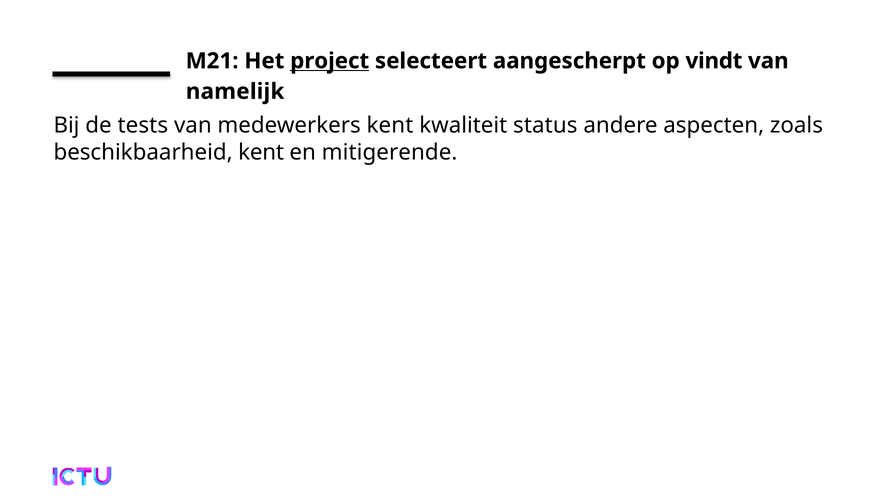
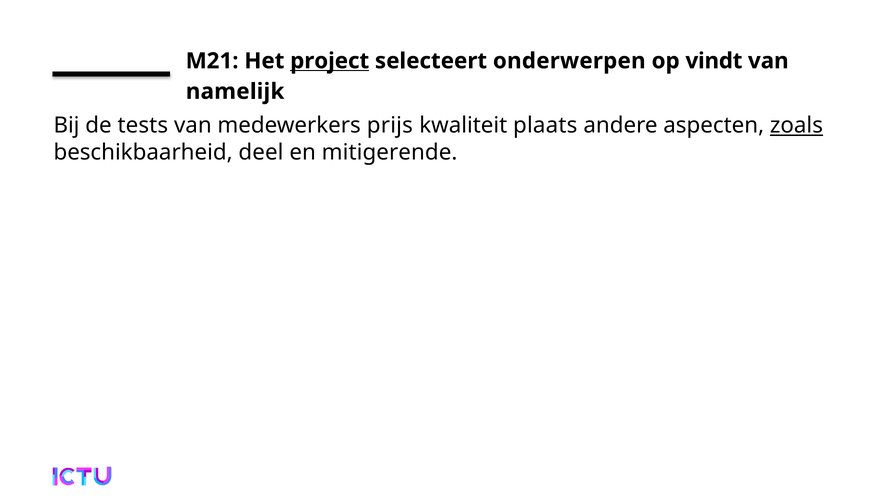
aangescherpt: aangescherpt -> onderwerpen
medewerkers kent: kent -> prijs
status: status -> plaats
zoals underline: none -> present
beschikbaarheid kent: kent -> deel
